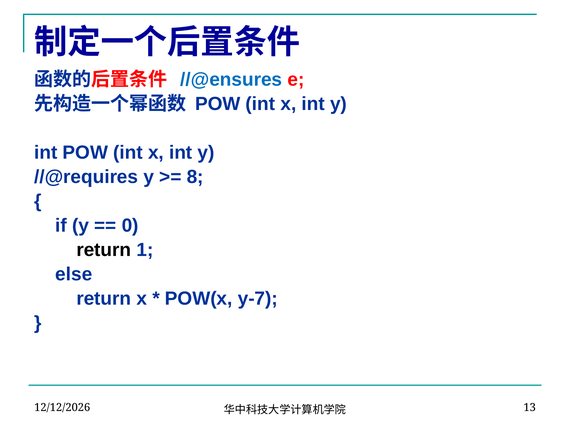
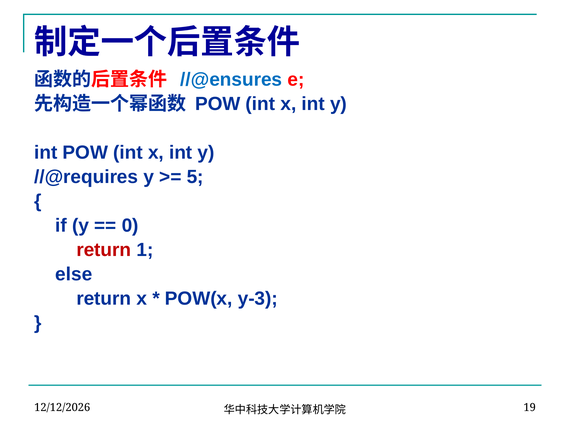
8: 8 -> 5
return at (104, 250) colour: black -> red
y-7: y-7 -> y-3
13: 13 -> 19
